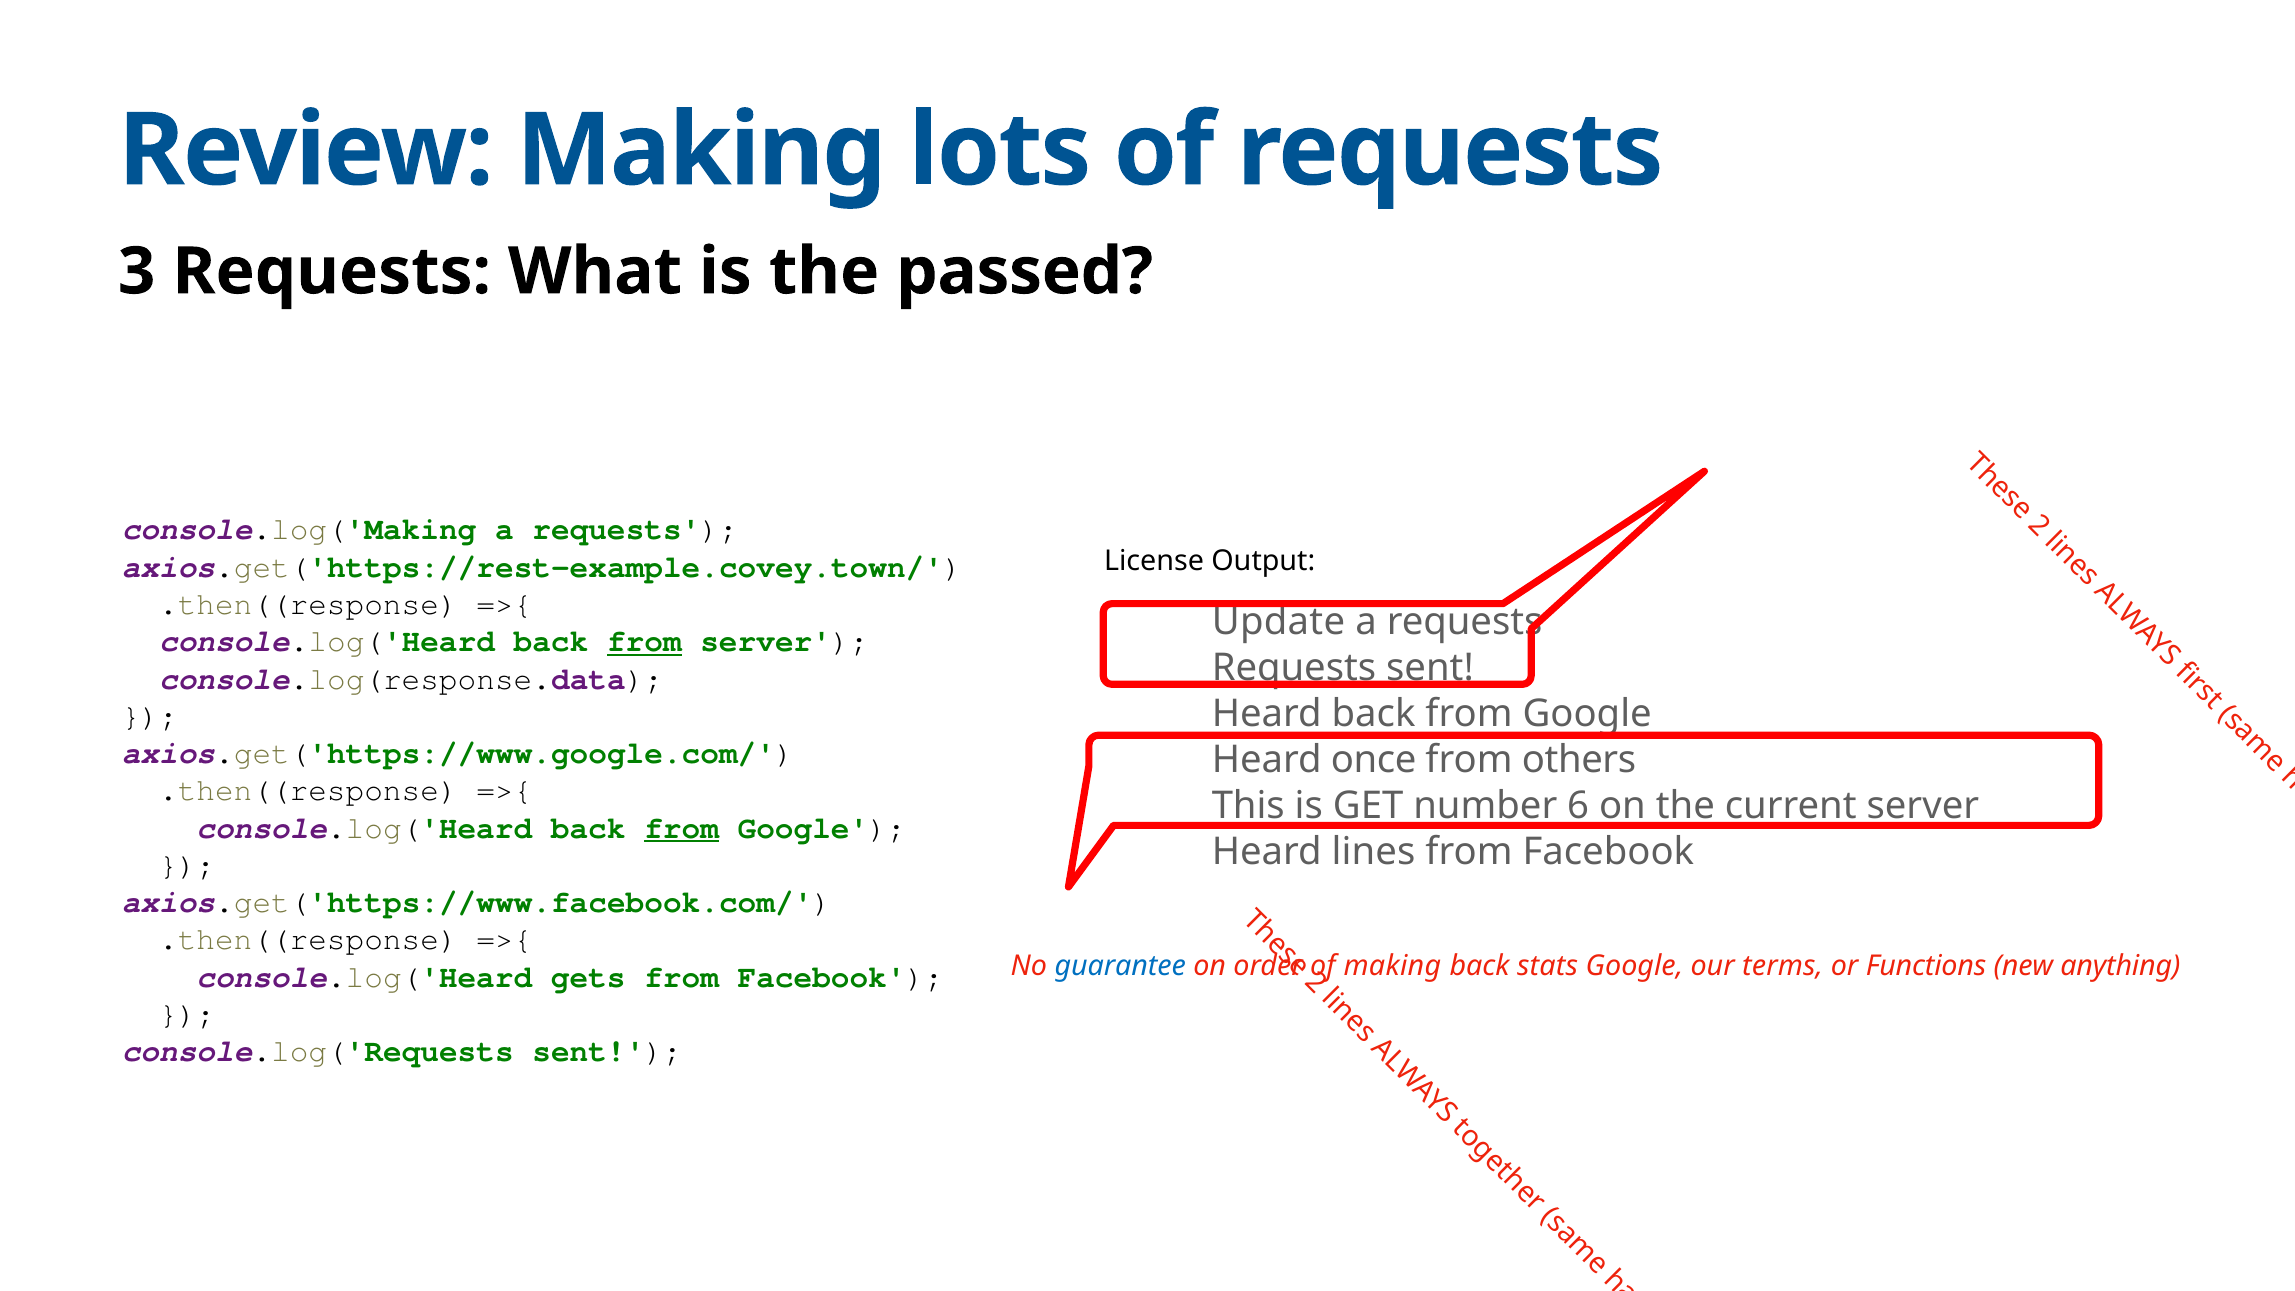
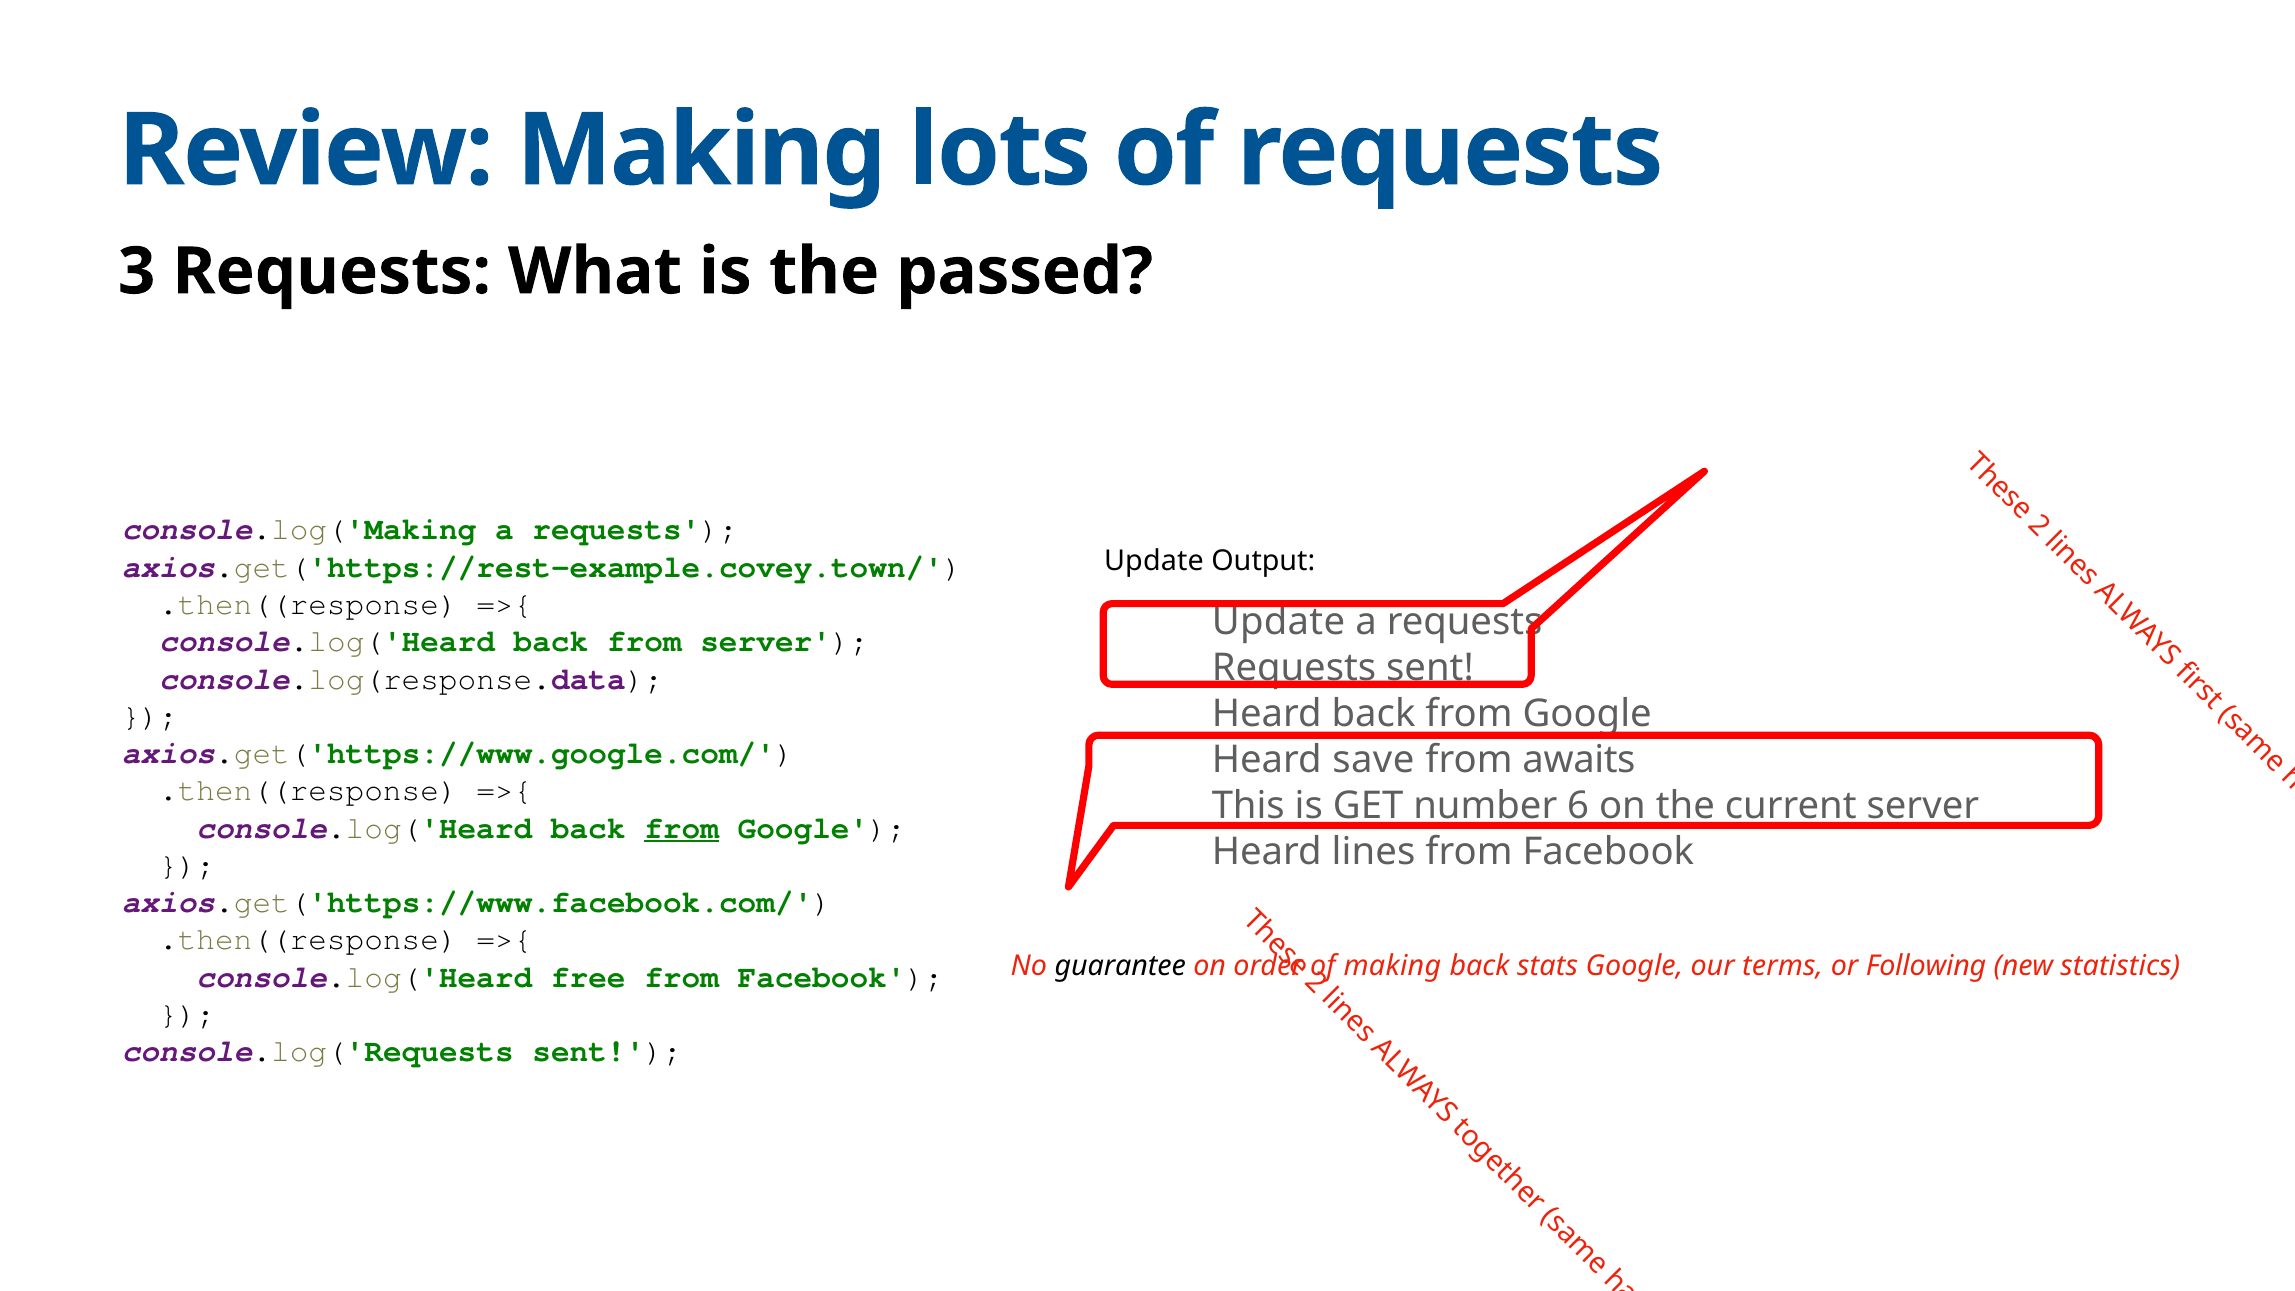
License at (1154, 561): License -> Update
from at (644, 641) underline: present -> none
once: once -> save
others: others -> awaits
guarantee colour: blue -> black
Functions: Functions -> Following
anything: anything -> statistics
gets: gets -> free
